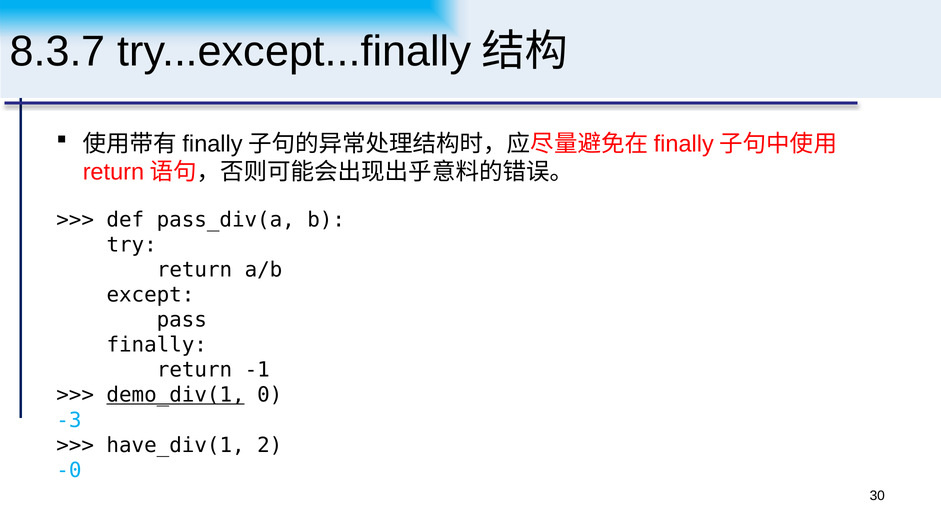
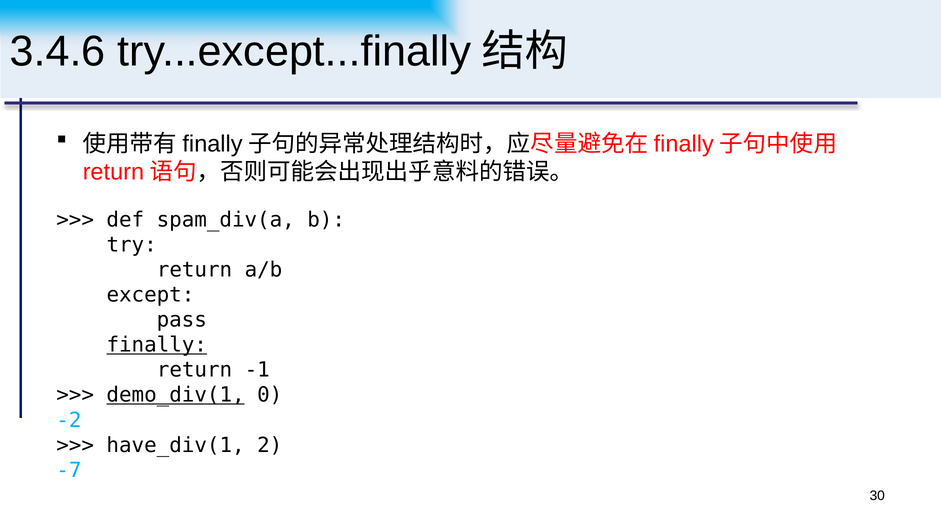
8.3.7: 8.3.7 -> 3.4.6
pass_div(a: pass_div(a -> spam_div(a
finally underline: none -> present
-3: -3 -> -2
-0: -0 -> -7
